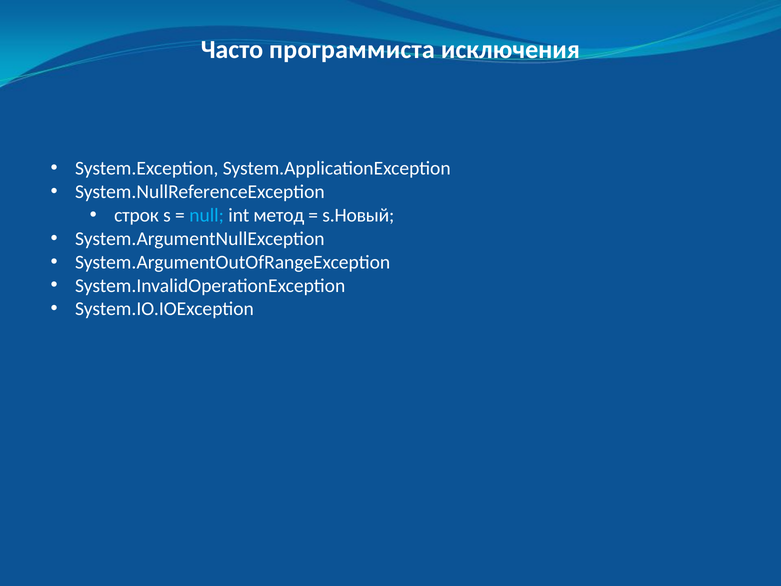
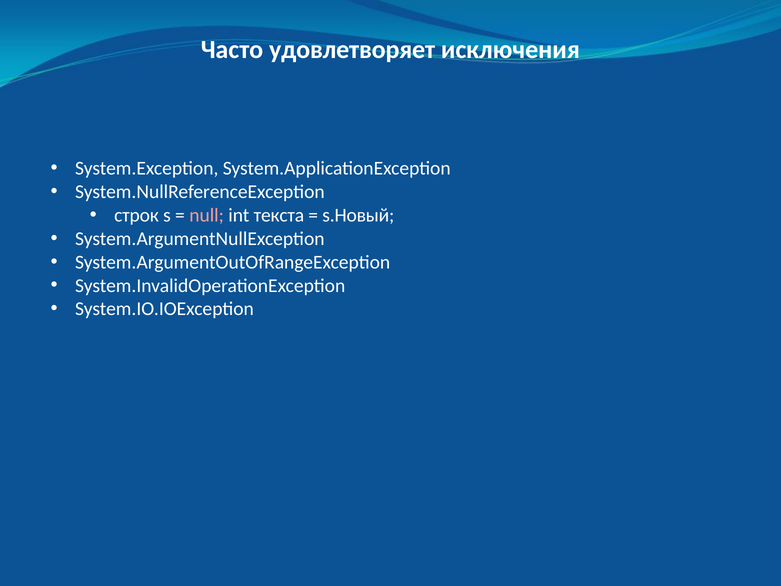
программиста: программиста -> удовлетворяет
null colour: light blue -> pink
метод: метод -> текста
